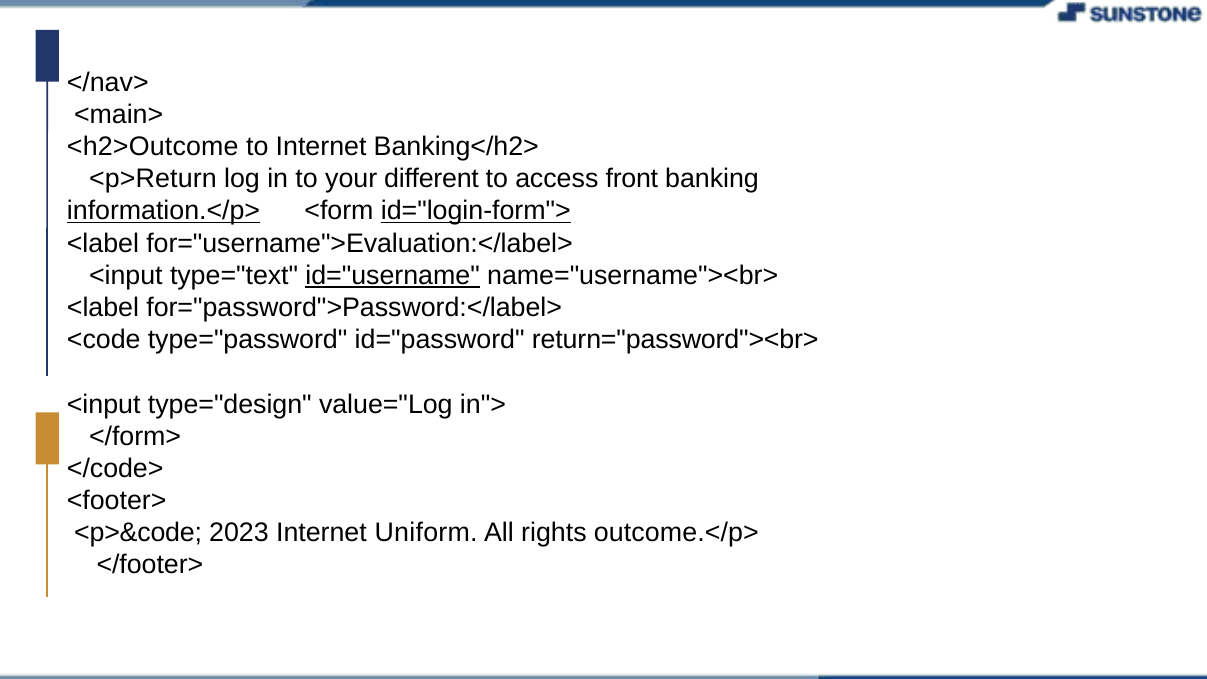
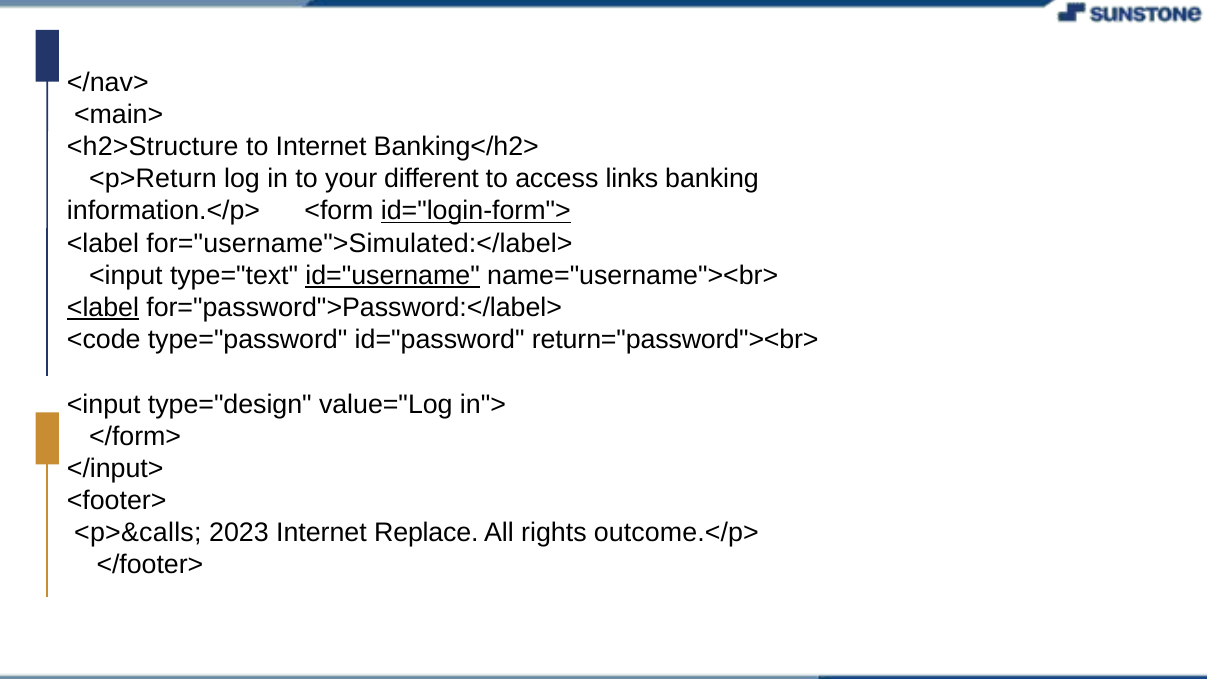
<h2>Outcome: <h2>Outcome -> <h2>Structure
front: front -> links
information.</p> underline: present -> none
for="username">Evaluation:</label>: for="username">Evaluation:</label> -> for="username">Simulated:</label>
<label at (103, 308) underline: none -> present
</code>: </code> -> </input>
<p>&code: <p>&code -> <p>&calls
Uniform: Uniform -> Replace
